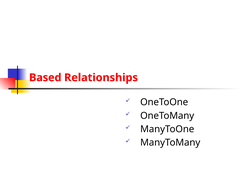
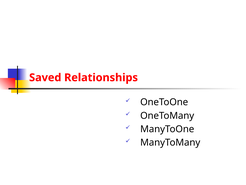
Based: Based -> Saved
